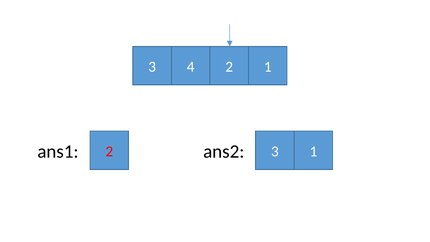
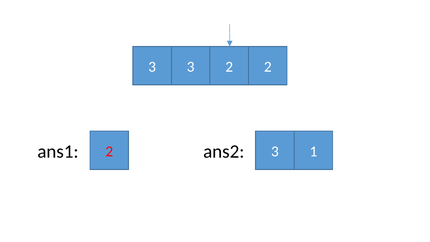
3 4: 4 -> 3
2 1: 1 -> 2
